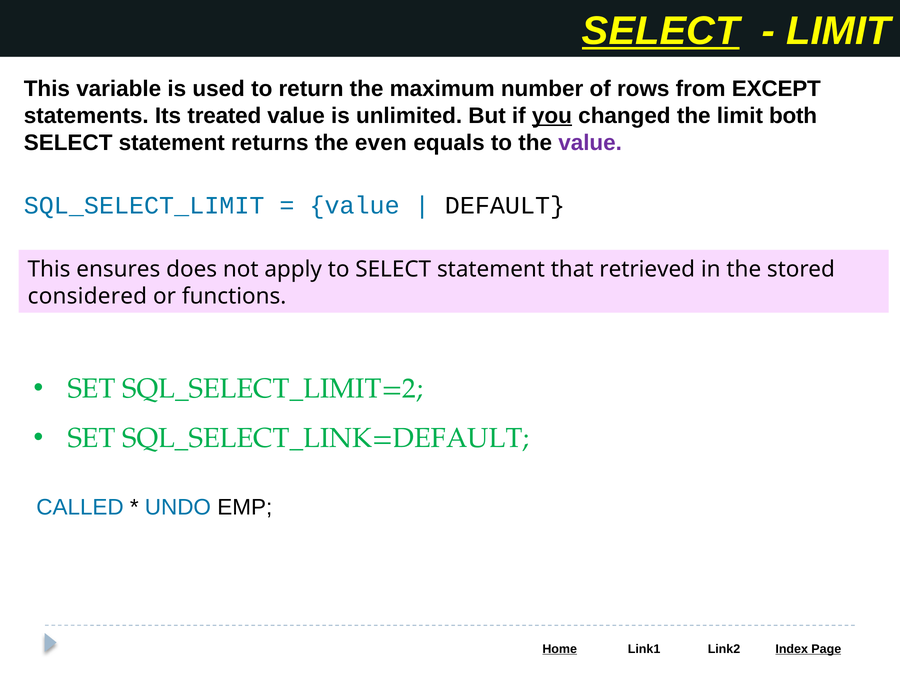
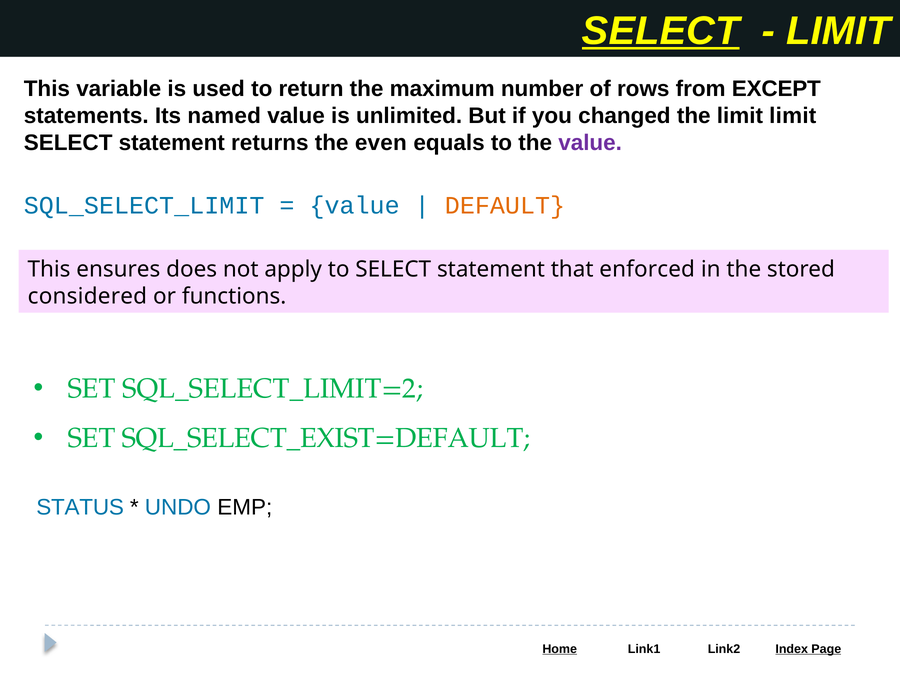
treated: treated -> named
you underline: present -> none
limit both: both -> limit
DEFAULT colour: black -> orange
retrieved: retrieved -> enforced
SQL_SELECT_LINK=DEFAULT: SQL_SELECT_LINK=DEFAULT -> SQL_SELECT_EXIST=DEFAULT
CALLED: CALLED -> STATUS
